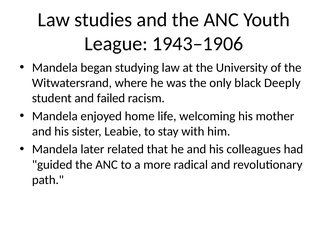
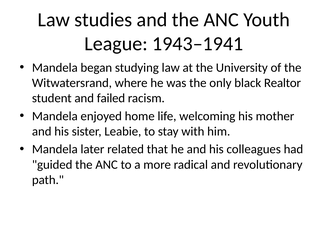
1943–1906: 1943–1906 -> 1943–1941
Deeply: Deeply -> Realtor
